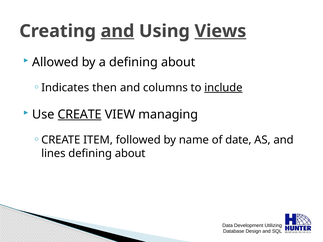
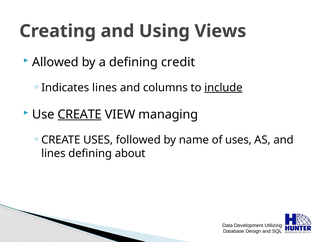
and at (117, 31) underline: present -> none
Views underline: present -> none
a defining about: about -> credit
Indicates then: then -> lines
CREATE ITEM: ITEM -> USES
of date: date -> uses
